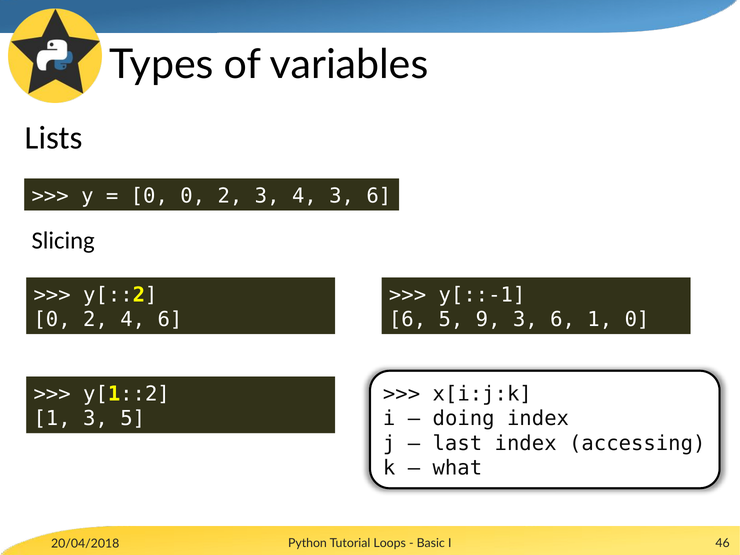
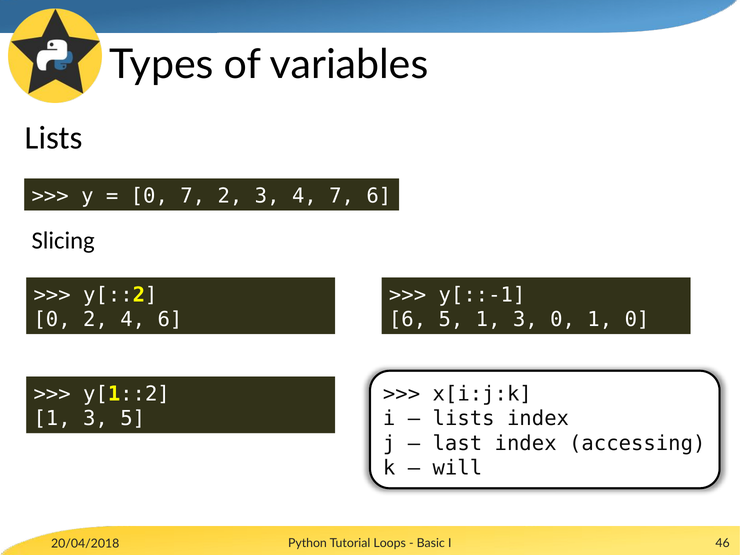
0 0: 0 -> 7
4 3: 3 -> 7
5 9: 9 -> 1
6 at (563, 320): 6 -> 0
doing at (464, 419): doing -> lists
what: what -> will
